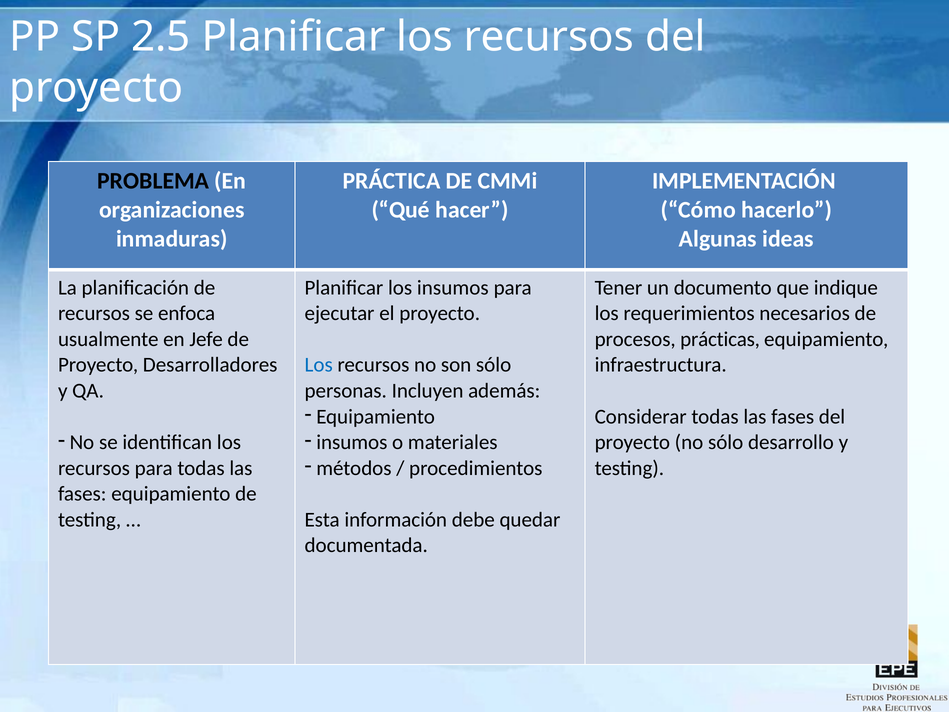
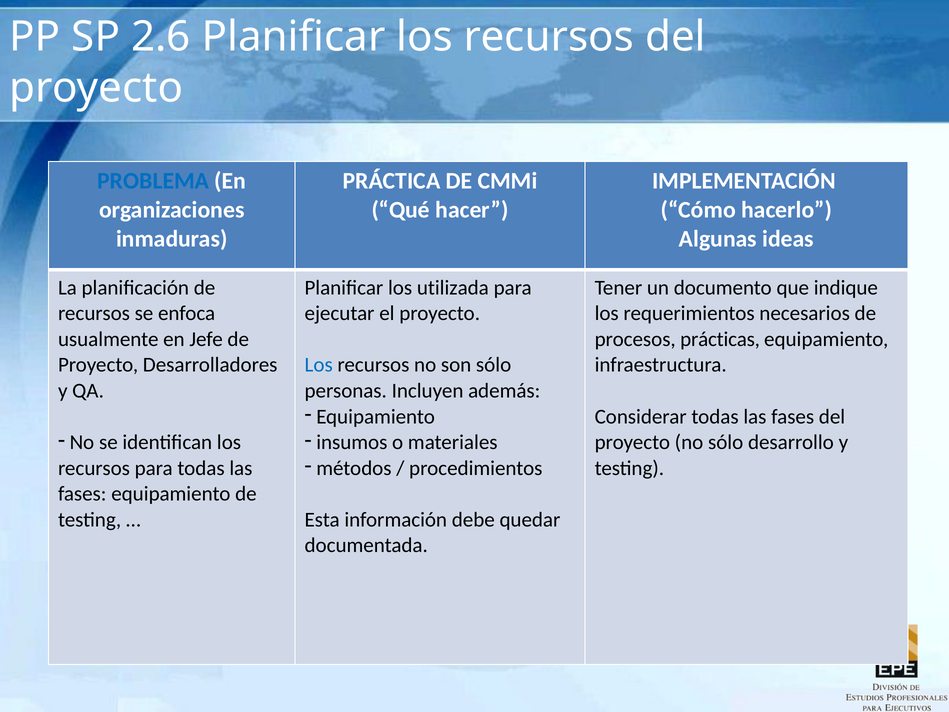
2.5: 2.5 -> 2.6
PROBLEMA colour: black -> blue
los insumos: insumos -> utilizada
